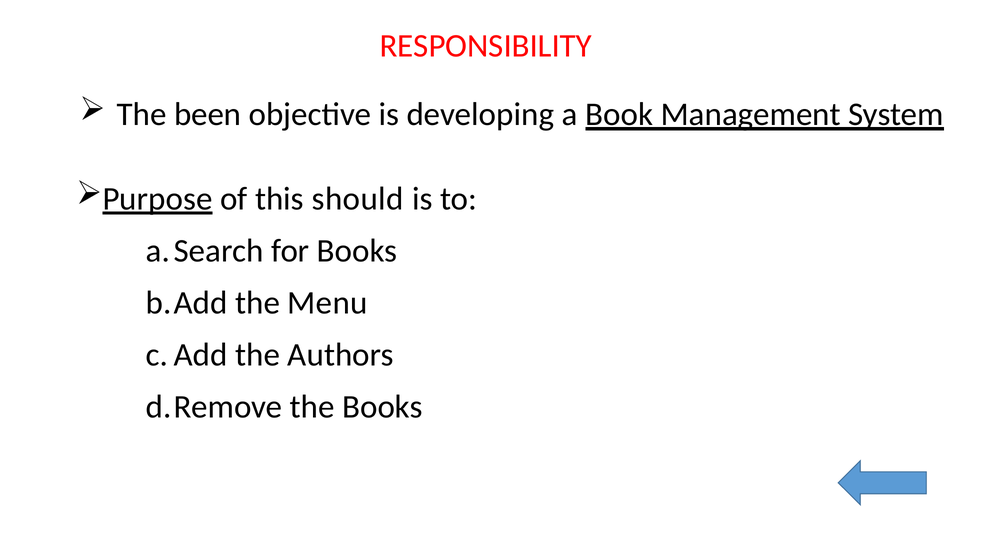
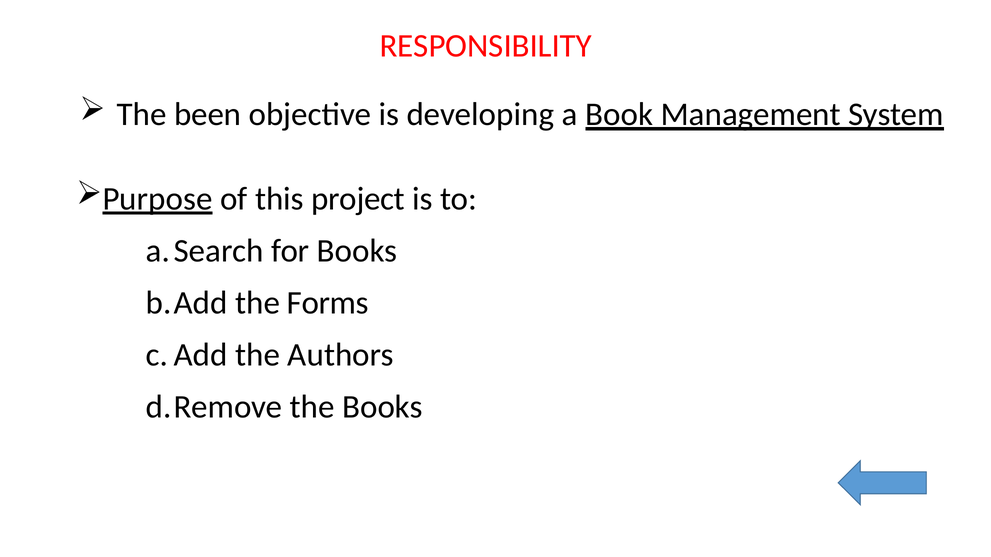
should: should -> project
Menu: Menu -> Forms
